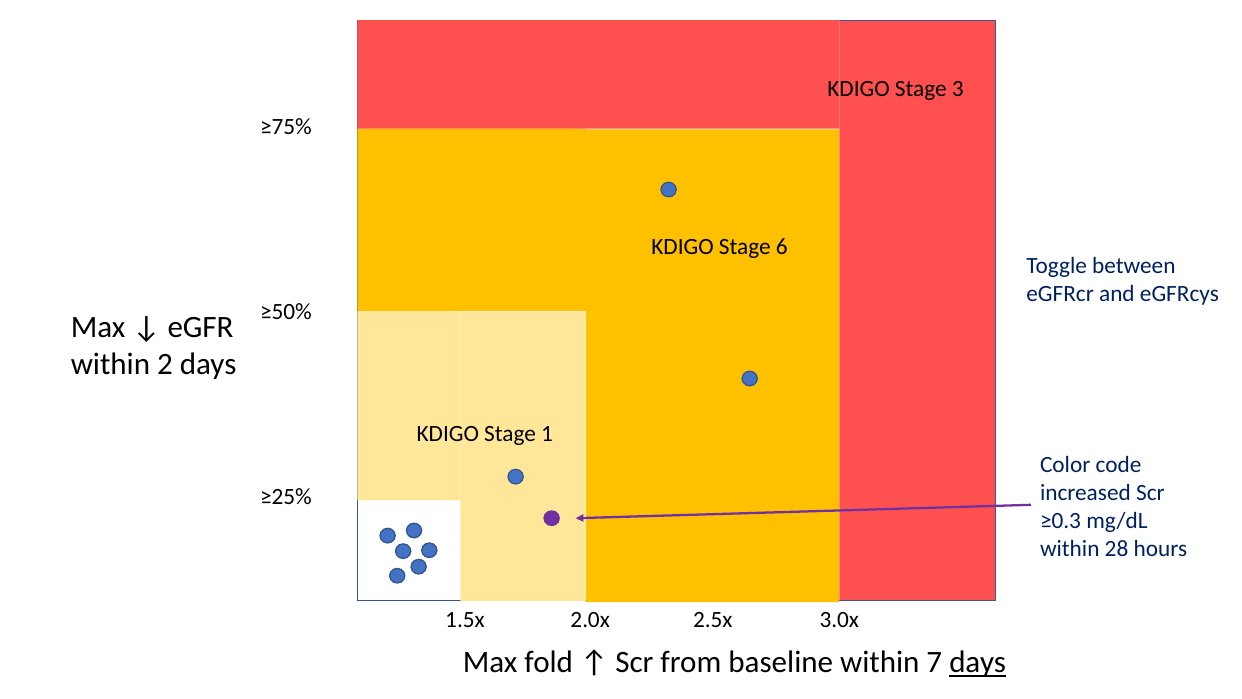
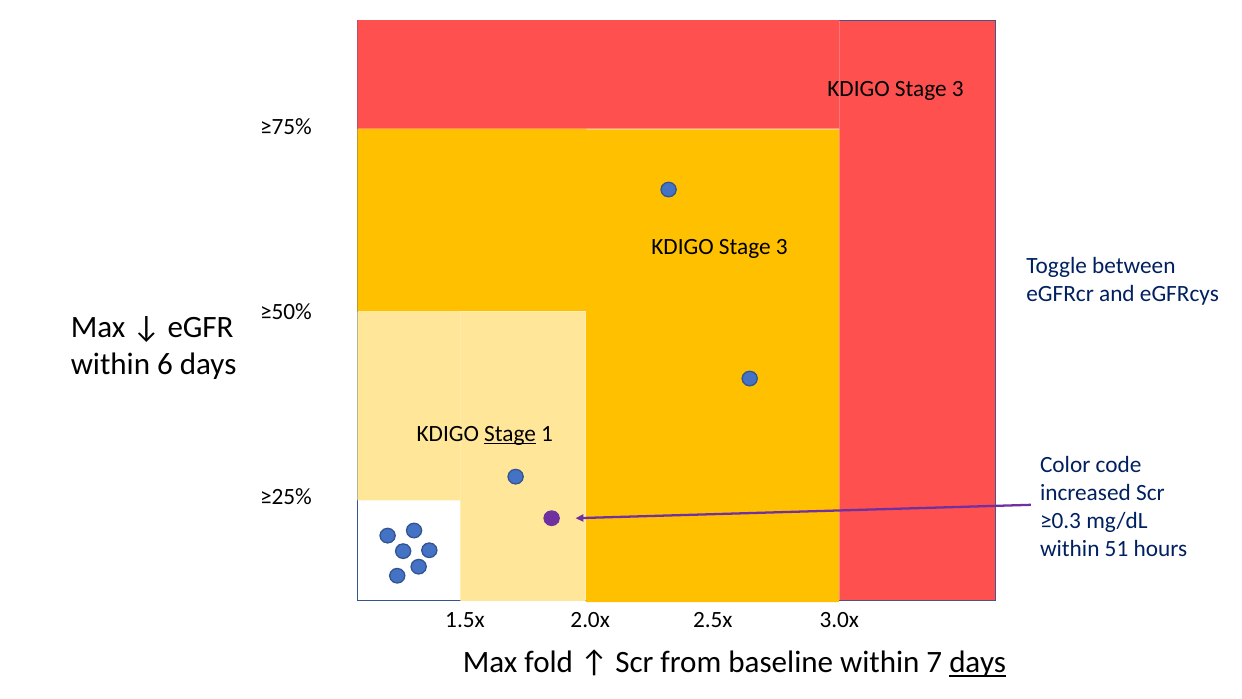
6 at (782, 247): 6 -> 3
2: 2 -> 6
Stage at (510, 433) underline: none -> present
28: 28 -> 51
